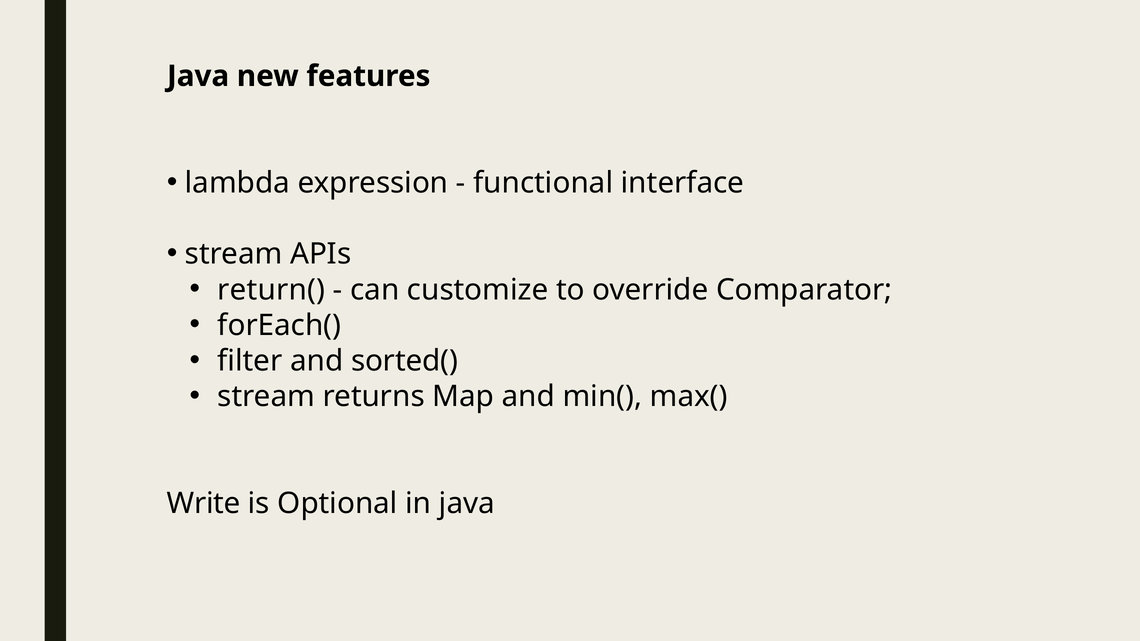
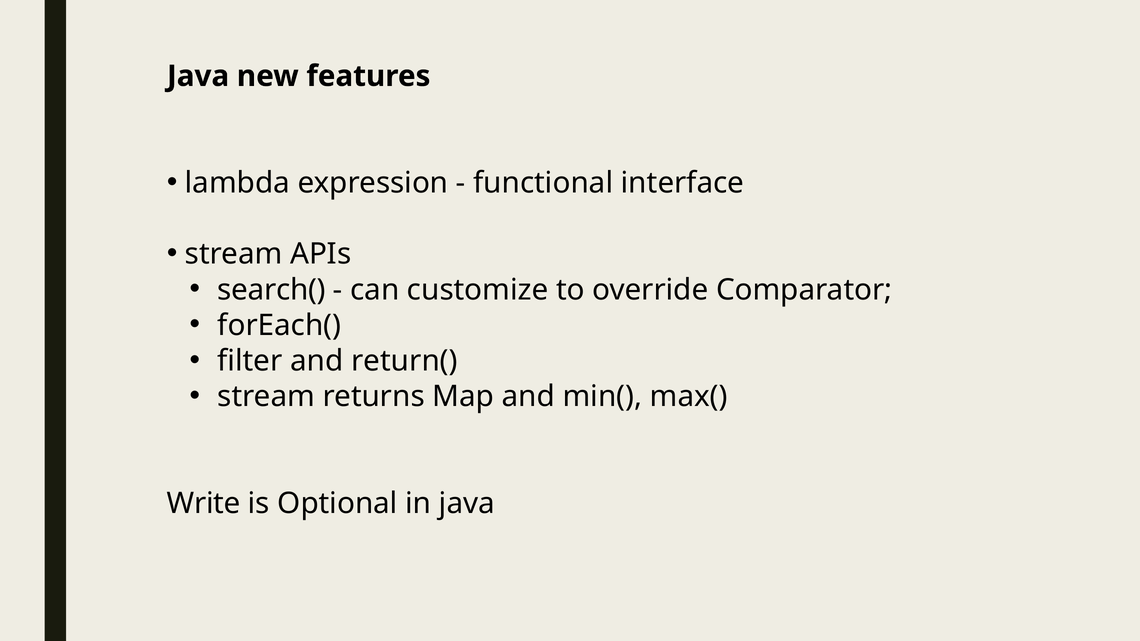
return(: return( -> search(
sorted(: sorted( -> return(
